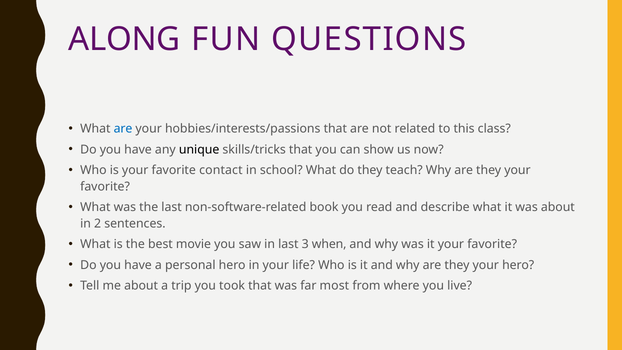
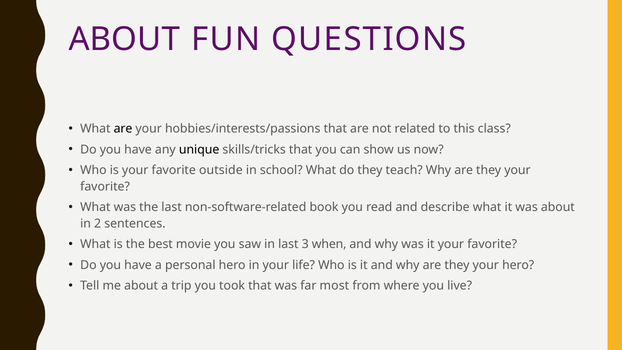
ALONG at (124, 39): ALONG -> ABOUT
are at (123, 129) colour: blue -> black
contact: contact -> outside
